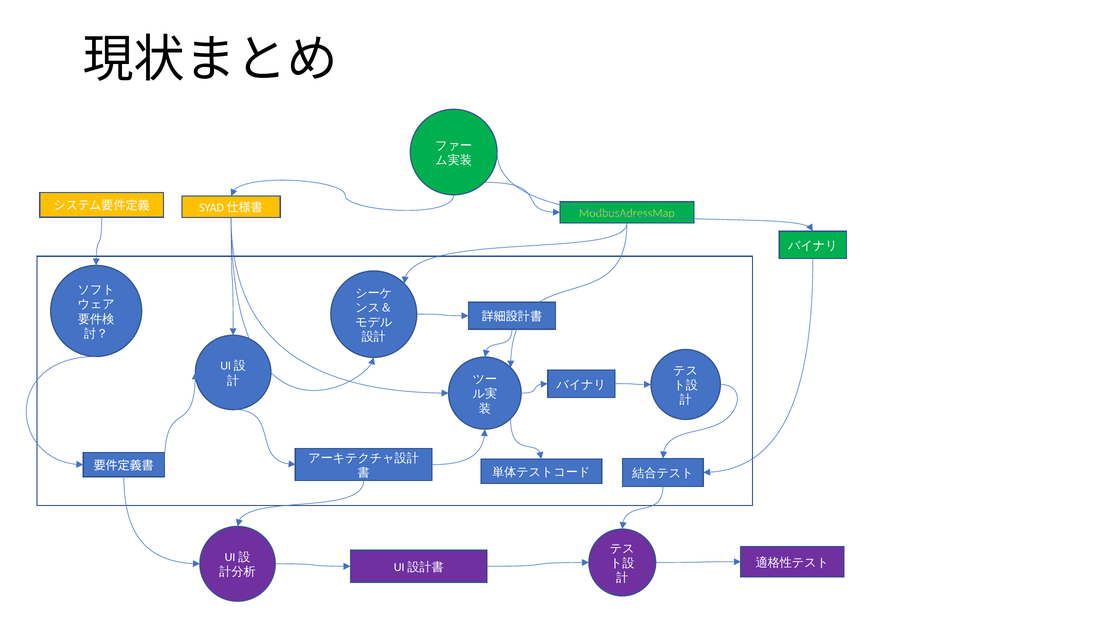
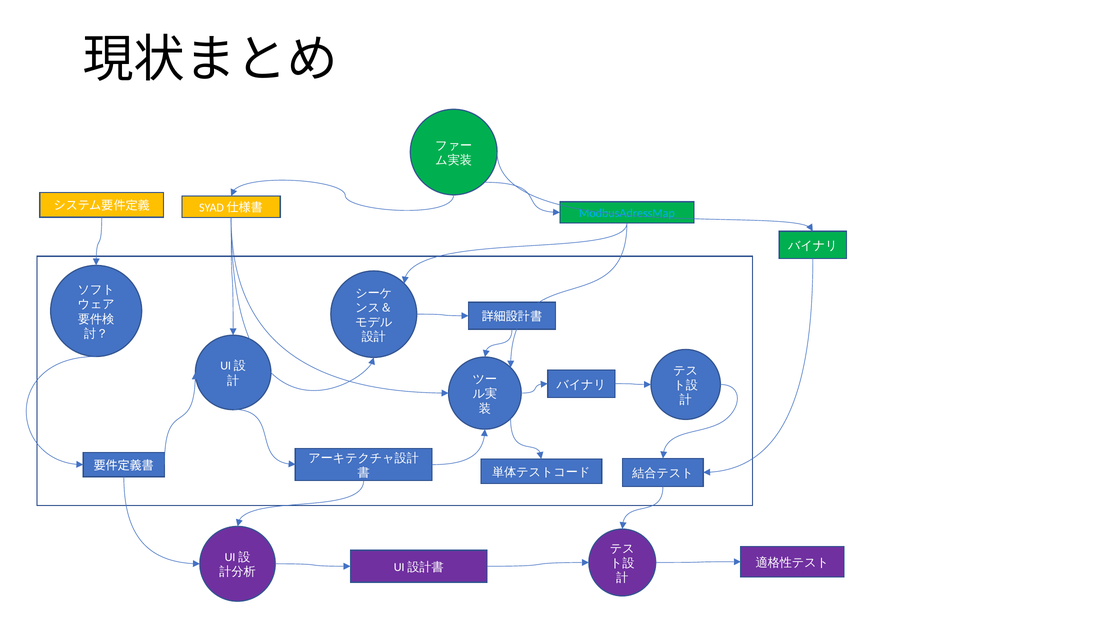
ModbusAdressMap colour: light green -> light blue
